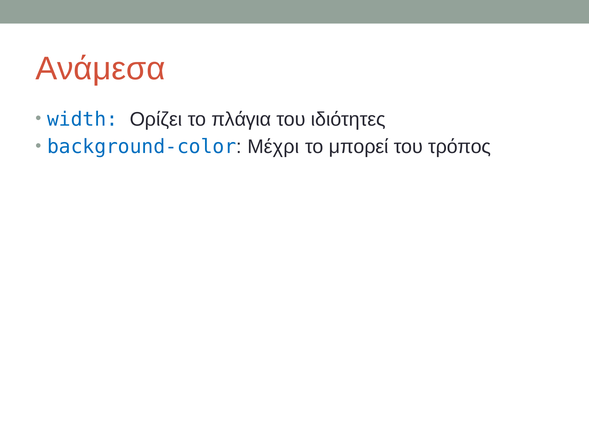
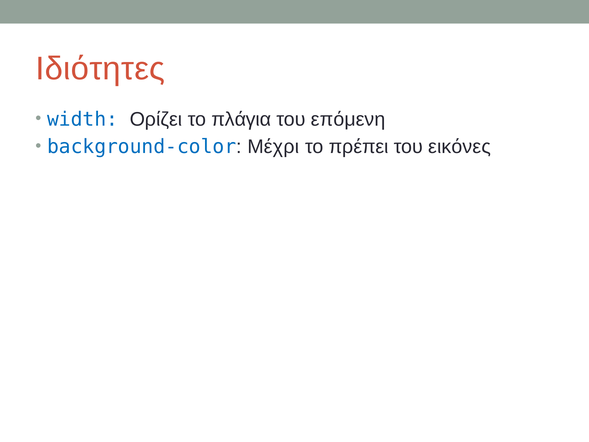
Ανάμεσα: Ανάμεσα -> Ιδιότητες
ιδιότητες: ιδιότητες -> επόμενη
μπορεί: μπορεί -> πρέπει
τρόπος: τρόπος -> εικόνες
